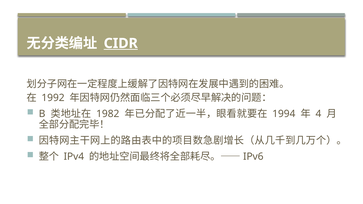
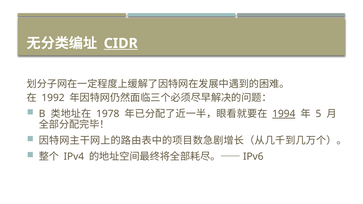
1982: 1982 -> 1978
1994 underline: none -> present
4: 4 -> 5
